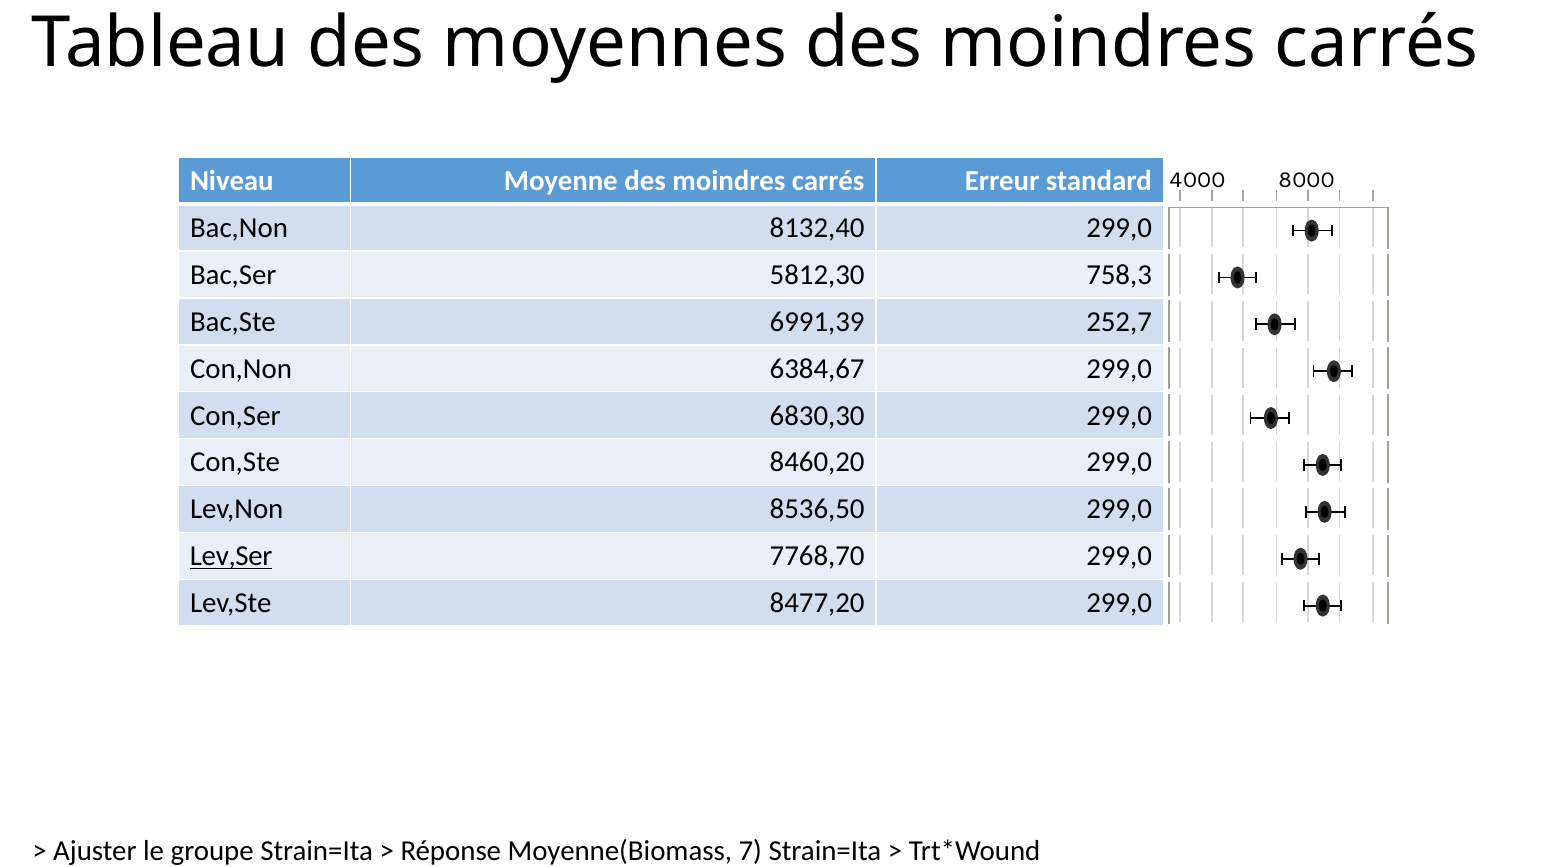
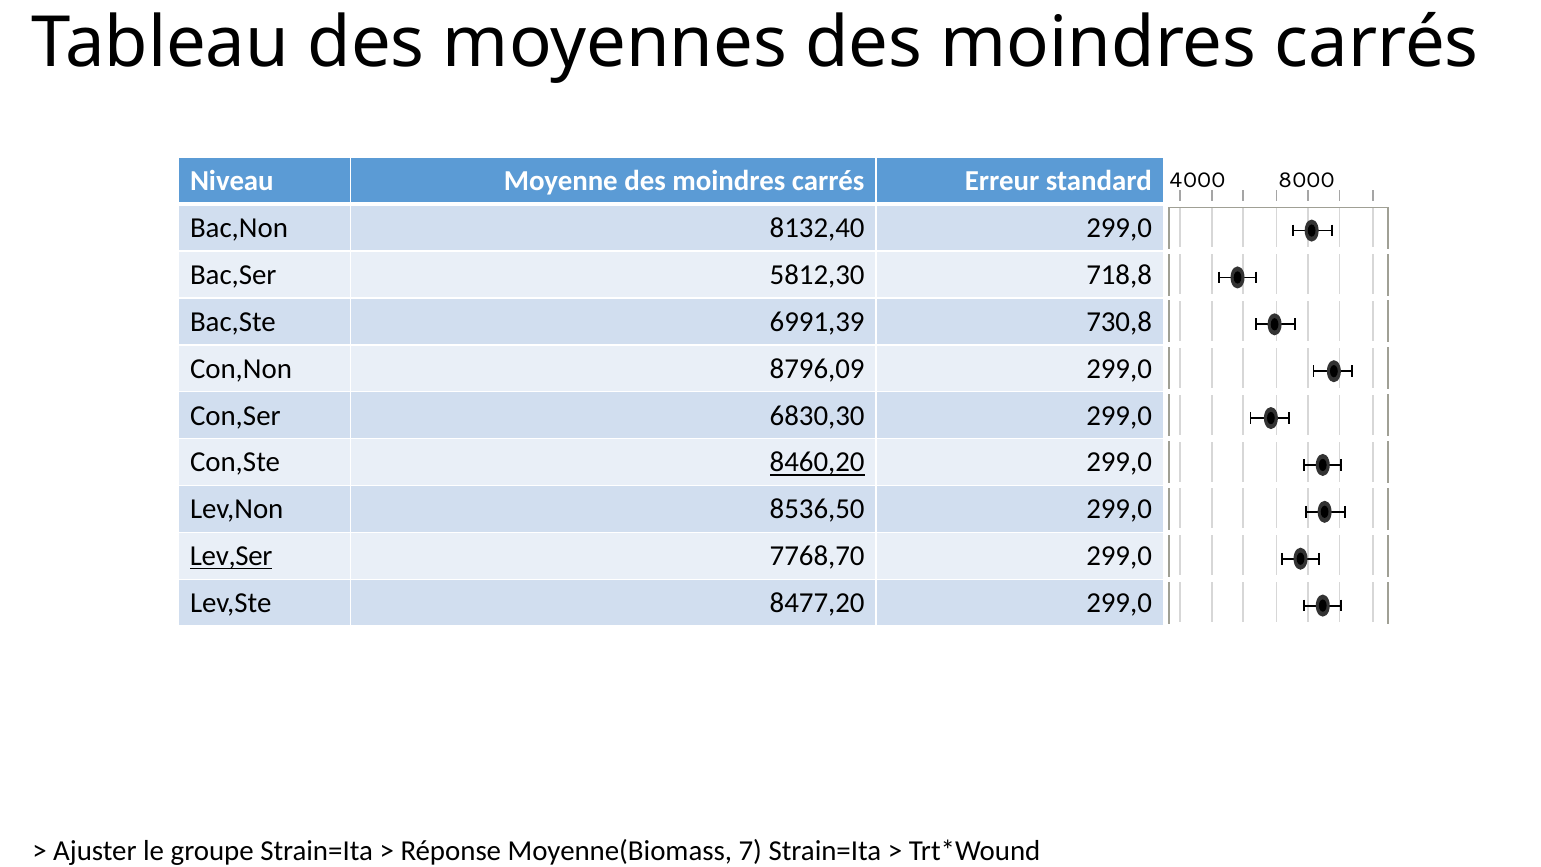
758,3: 758,3 -> 718,8
252,7: 252,7 -> 730,8
6384,67: 6384,67 -> 8796,09
8460,20 underline: none -> present
